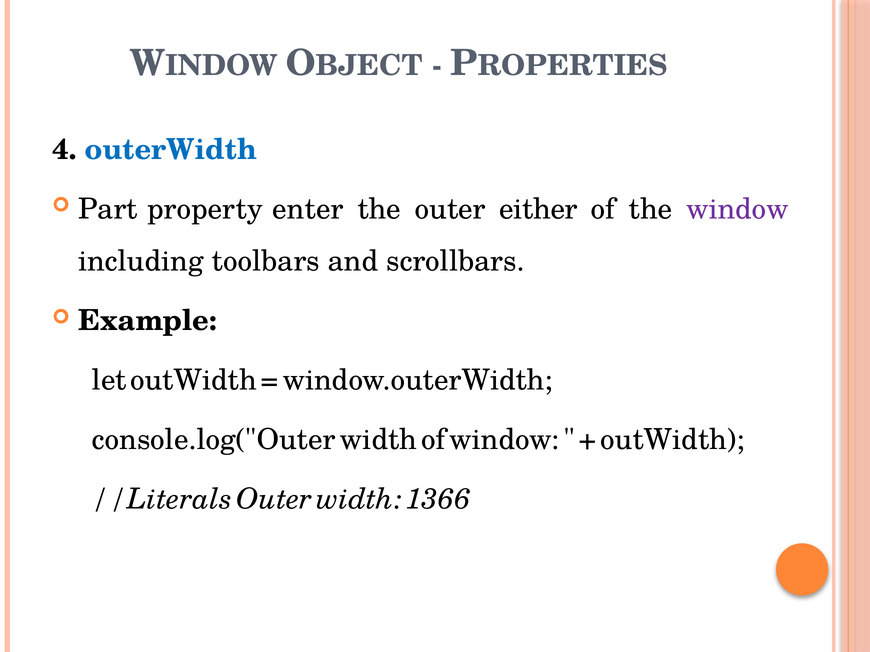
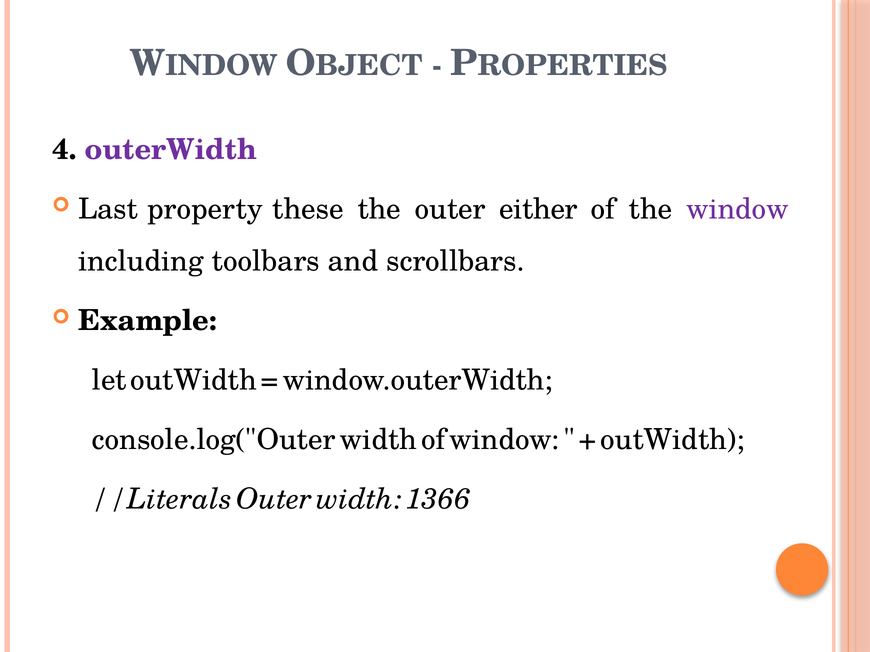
outerWidth colour: blue -> purple
Part: Part -> Last
enter: enter -> these
